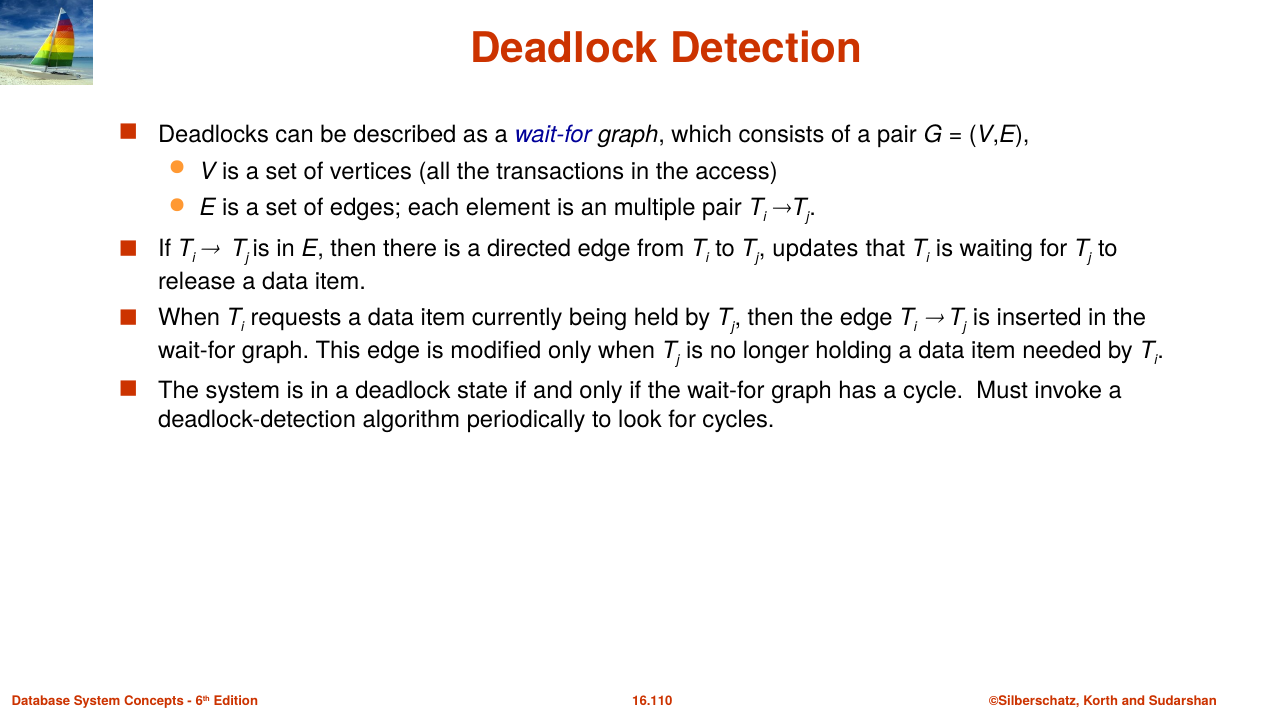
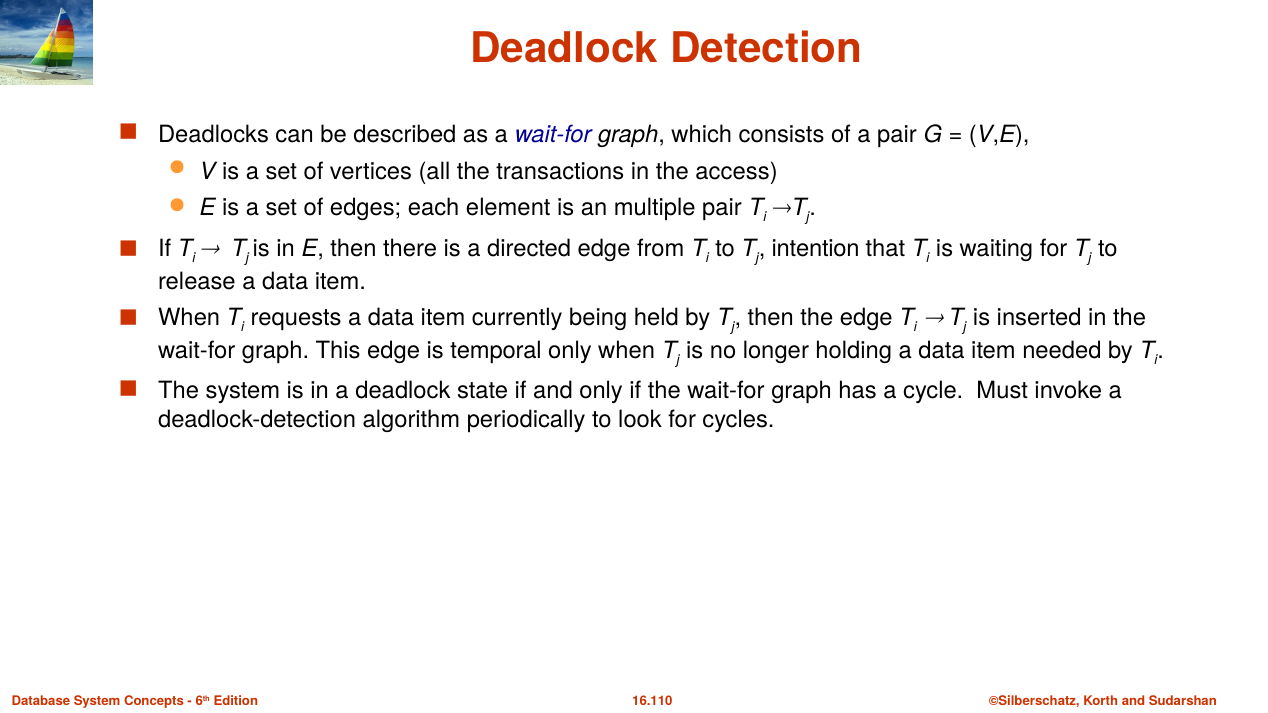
updates: updates -> intention
modified: modified -> temporal
